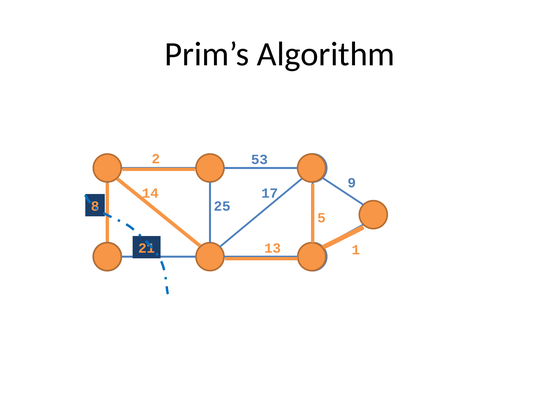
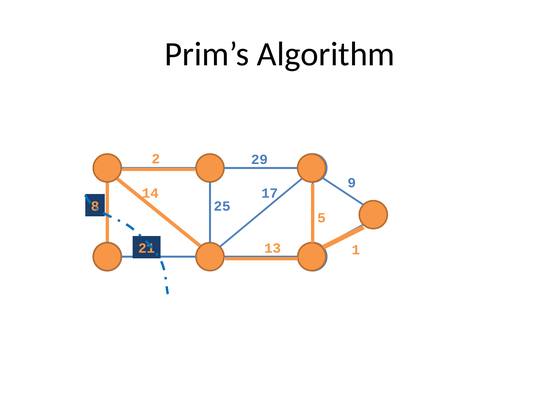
53: 53 -> 29
